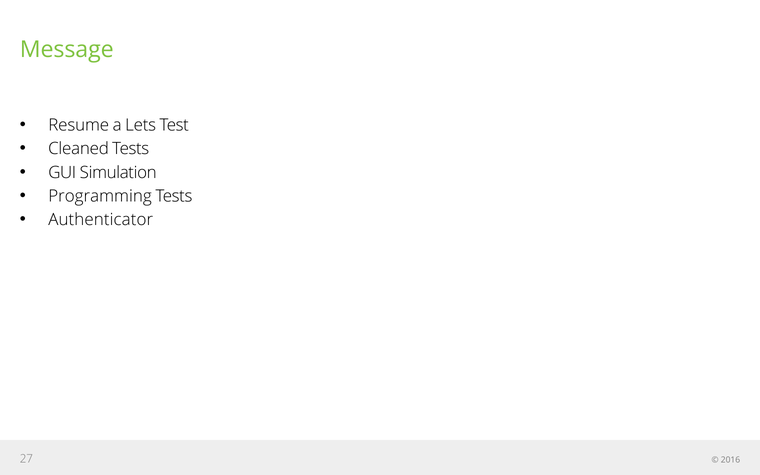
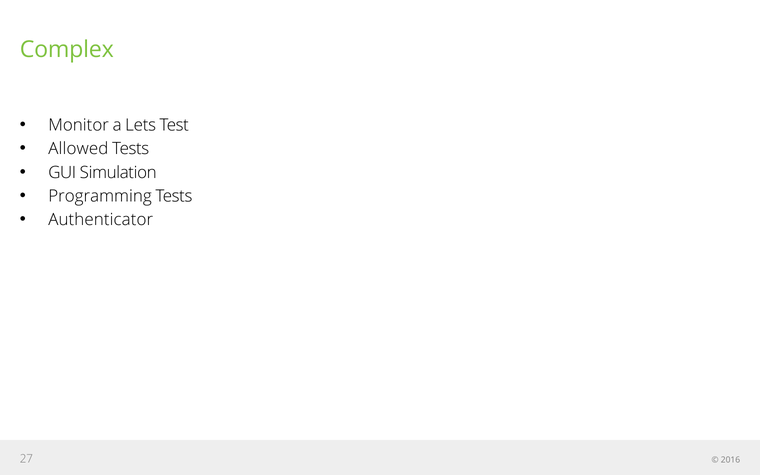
Message: Message -> Complex
Resume: Resume -> Monitor
Cleaned: Cleaned -> Allowed
